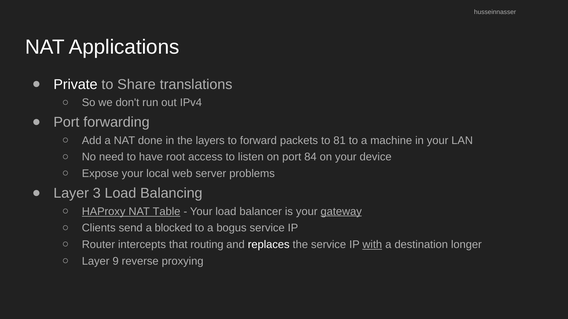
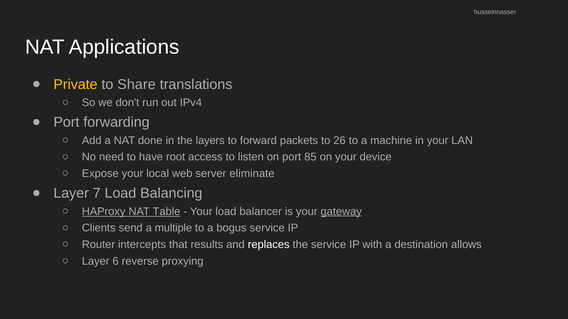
Private colour: white -> yellow
81: 81 -> 26
84: 84 -> 85
problems: problems -> eliminate
3: 3 -> 7
blocked: blocked -> multiple
routing: routing -> results
with underline: present -> none
longer: longer -> allows
9: 9 -> 6
